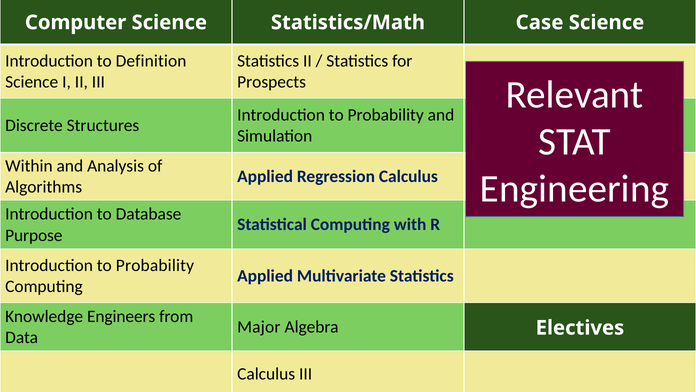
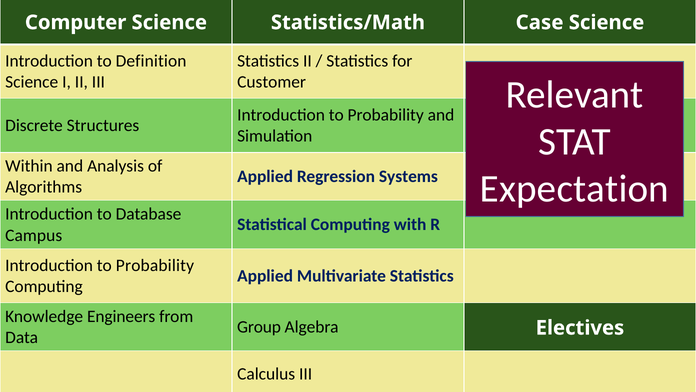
Prospects: Prospects -> Customer
Regression Calculus: Calculus -> Systems
Engineering: Engineering -> Expectation
Purpose: Purpose -> Campus
Major: Major -> Group
